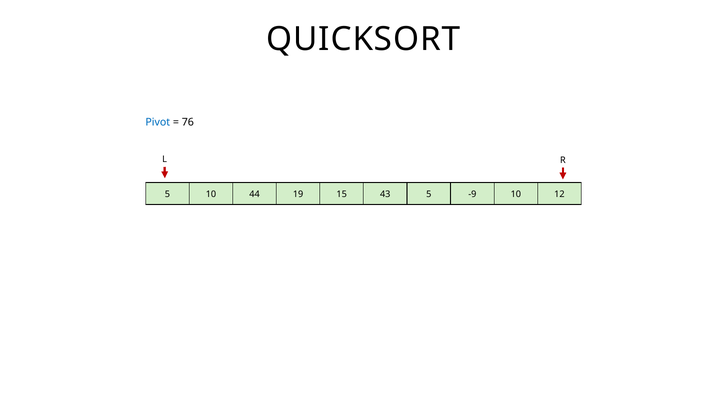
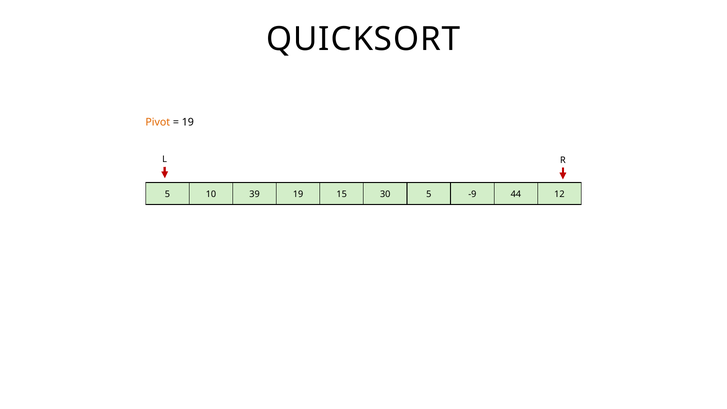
Pivot colour: blue -> orange
76 at (188, 122): 76 -> 19
44: 44 -> 39
43: 43 -> 30
-9 10: 10 -> 44
